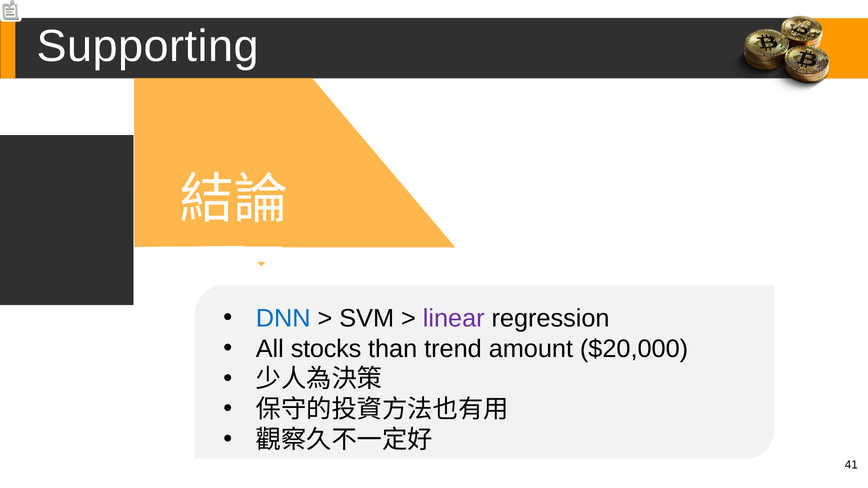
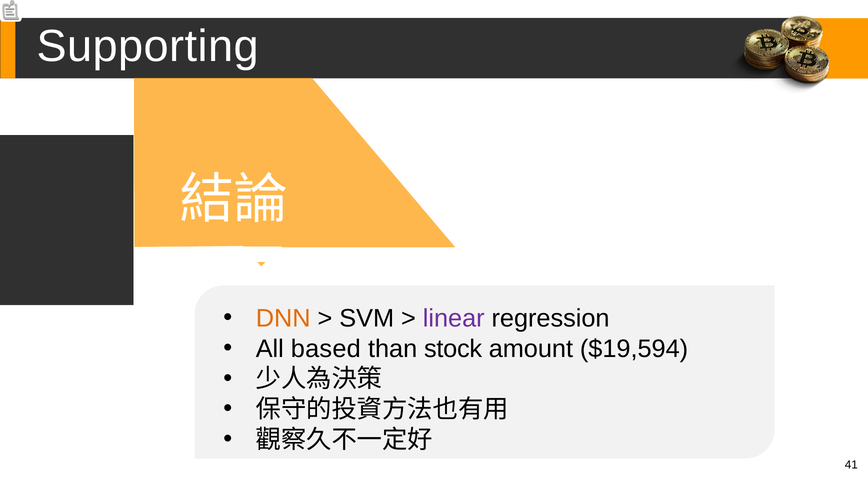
DNN colour: blue -> orange
stocks: stocks -> based
trend: trend -> stock
$20,000: $20,000 -> $19,594
